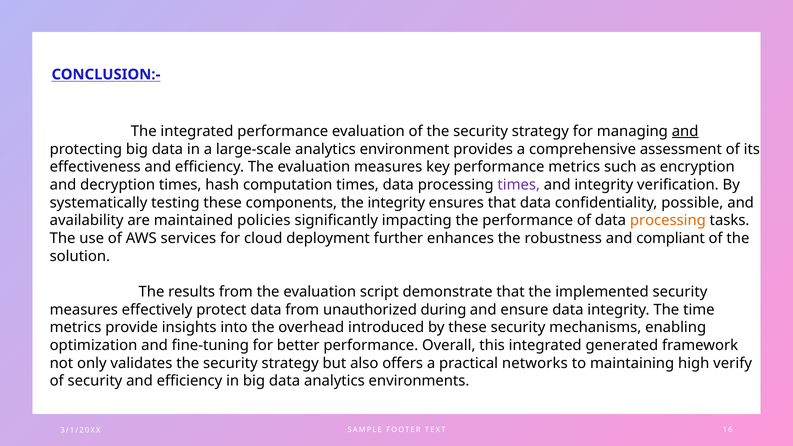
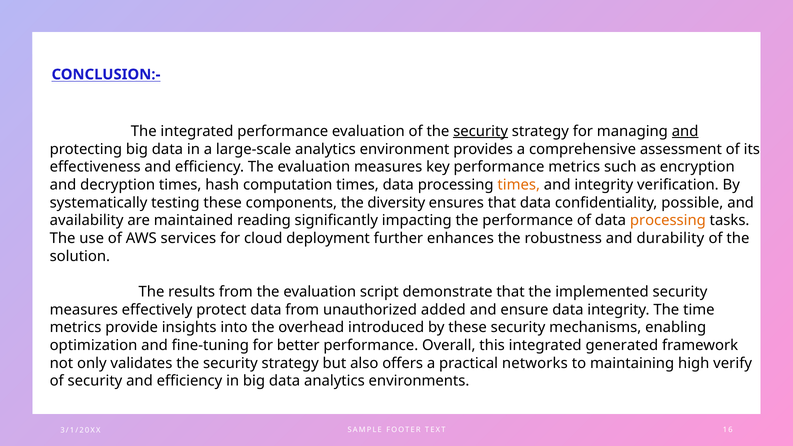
security at (481, 131) underline: none -> present
times at (519, 185) colour: purple -> orange
the integrity: integrity -> diversity
policies: policies -> reading
compliant: compliant -> durability
during: during -> added
